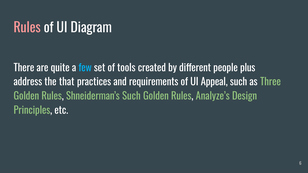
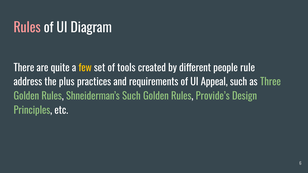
few colour: light blue -> yellow
plus: plus -> rule
that: that -> plus
Analyze’s: Analyze’s -> Provide’s
